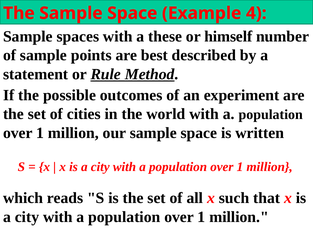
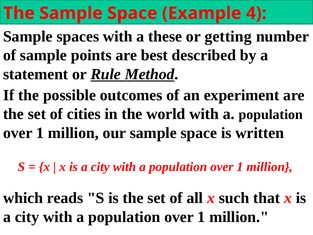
himself: himself -> getting
